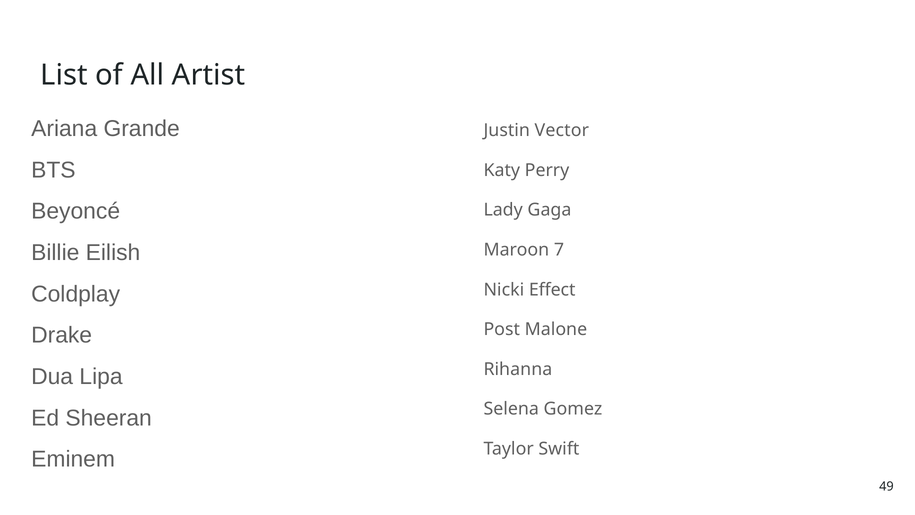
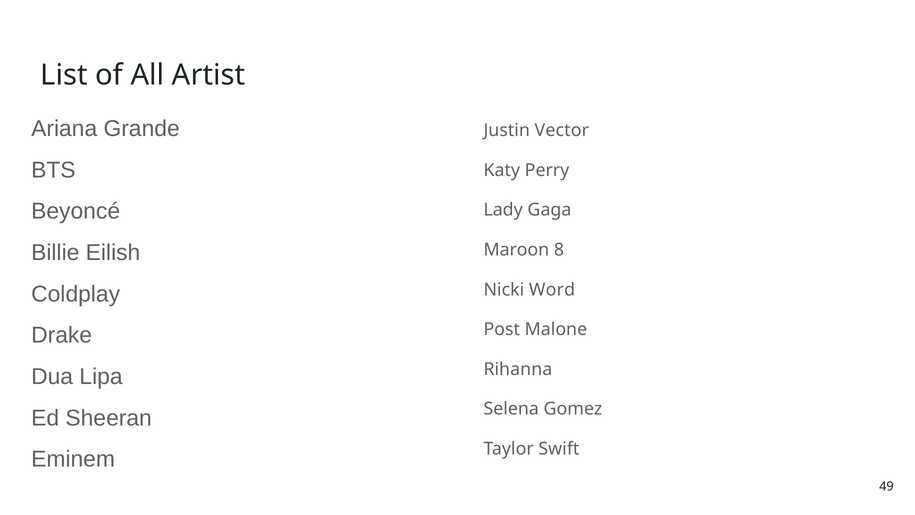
7: 7 -> 8
Effect: Effect -> Word
